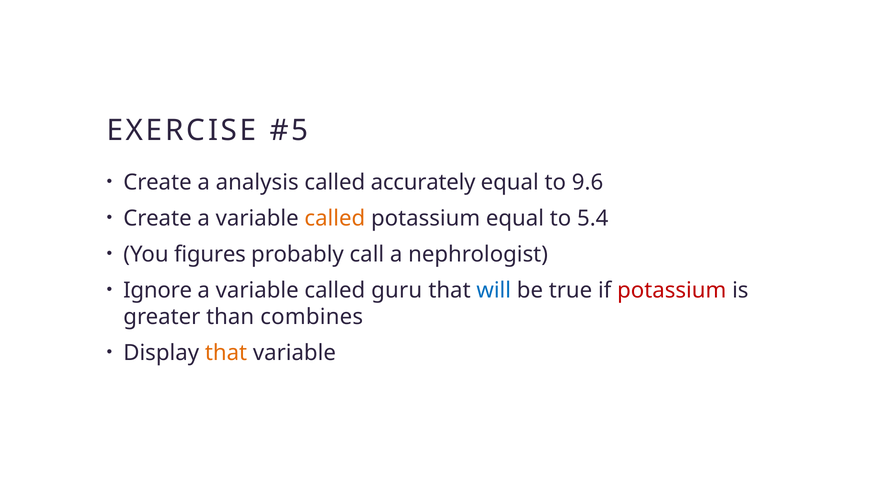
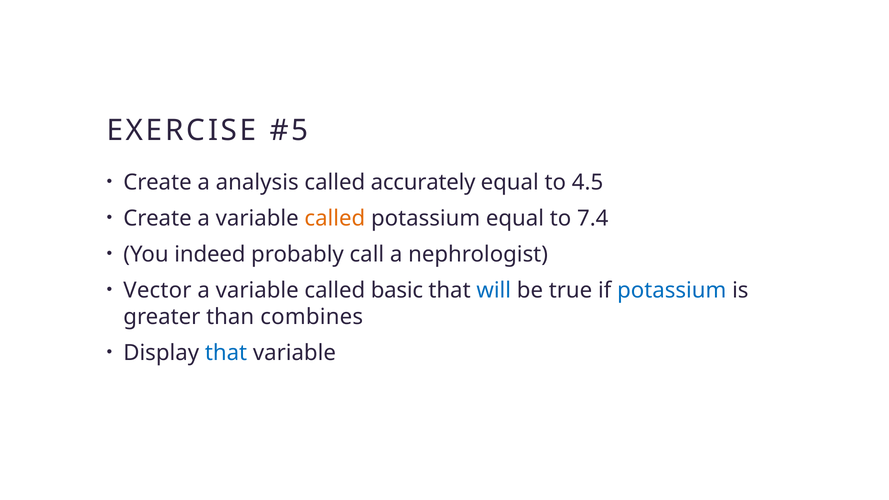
9.6: 9.6 -> 4.5
5.4: 5.4 -> 7.4
figures: figures -> indeed
Ignore: Ignore -> Vector
guru: guru -> basic
potassium at (672, 290) colour: red -> blue
that at (226, 353) colour: orange -> blue
